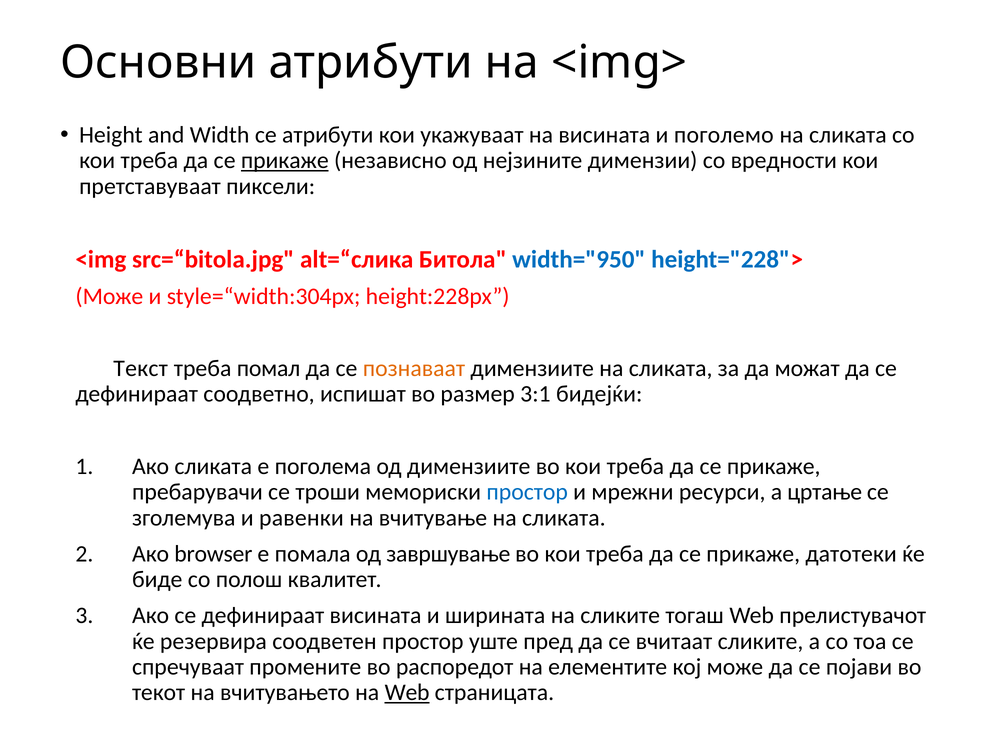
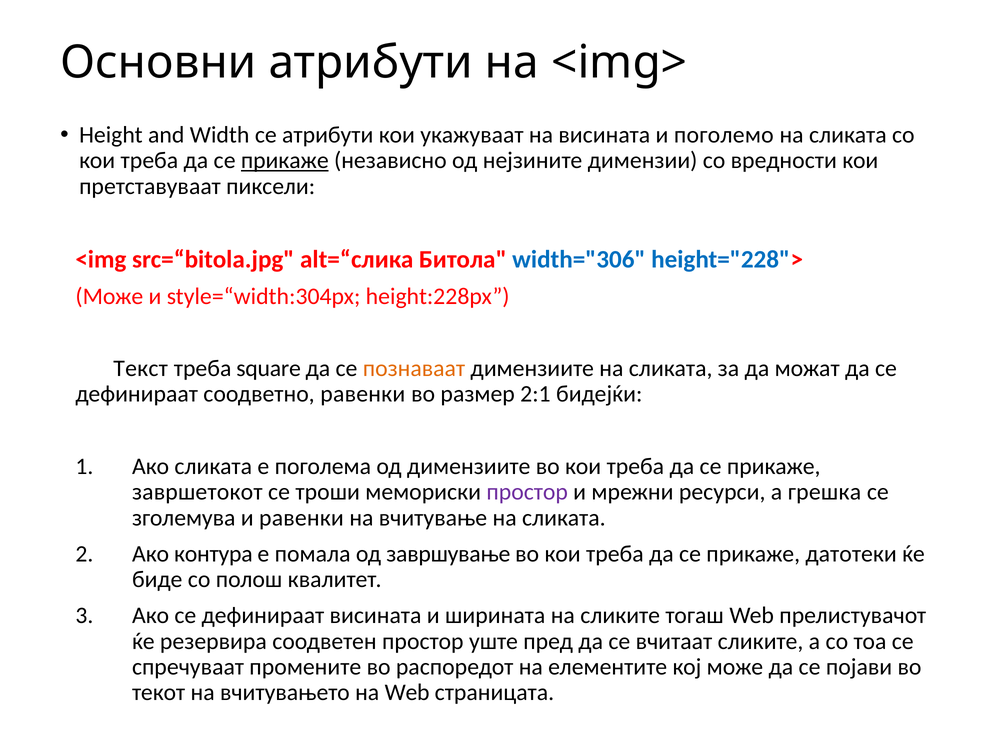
width="950: width="950 -> width="306
помал: помал -> square
соодветно испишат: испишат -> равенки
3:1: 3:1 -> 2:1
пребарувачи: пребарувачи -> завршетокот
простор at (527, 492) colour: blue -> purple
цртање: цртање -> грешка
browser: browser -> контура
Web at (407, 693) underline: present -> none
